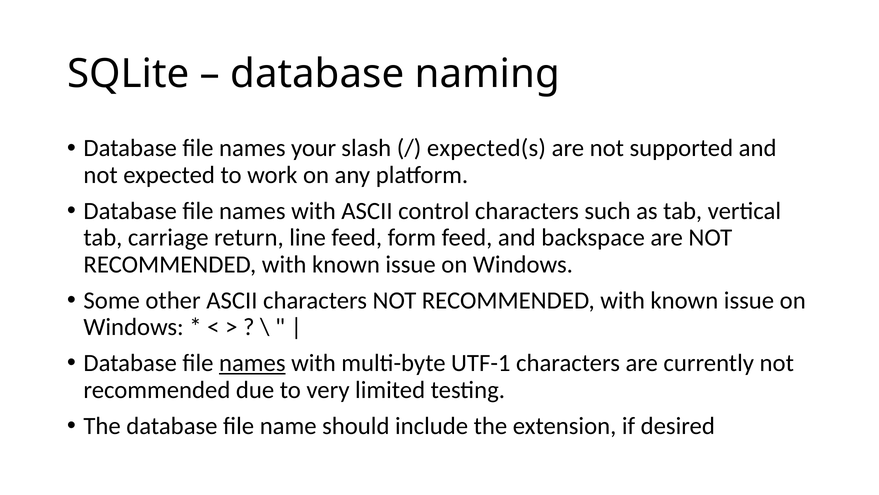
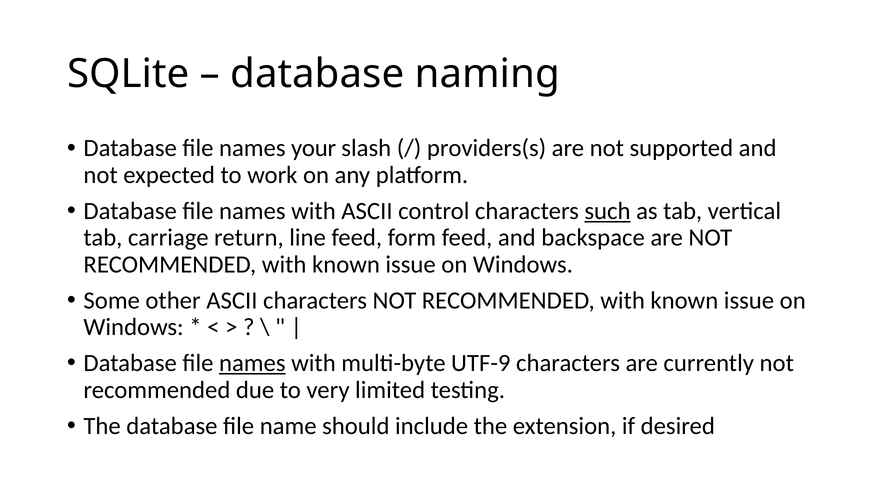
expected(s: expected(s -> providers(s
such underline: none -> present
UTF-1: UTF-1 -> UTF-9
